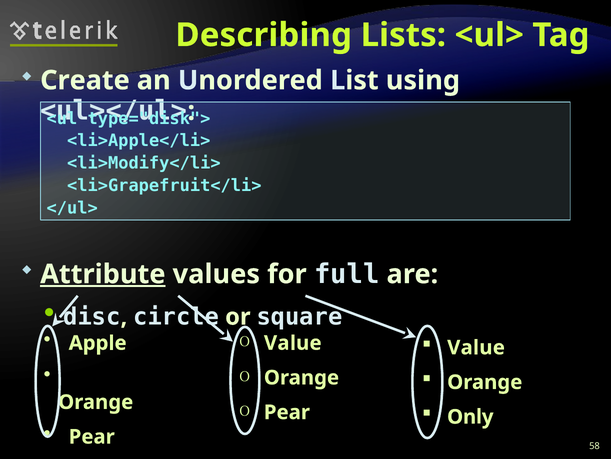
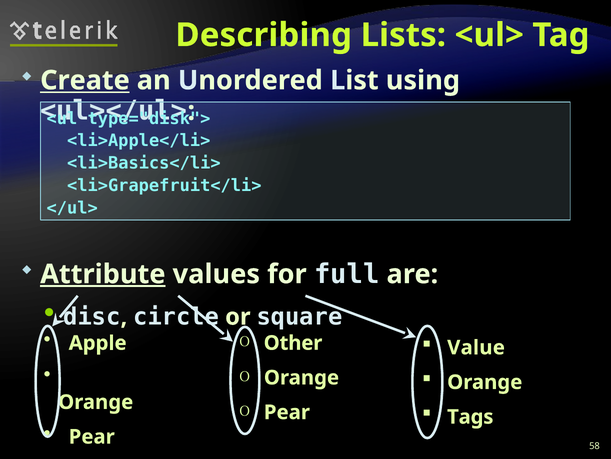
Create underline: none -> present
<li>Modify</li>: <li>Modify</li> -> <li>Basics</li>
Value at (293, 343): Value -> Other
Only: Only -> Tags
